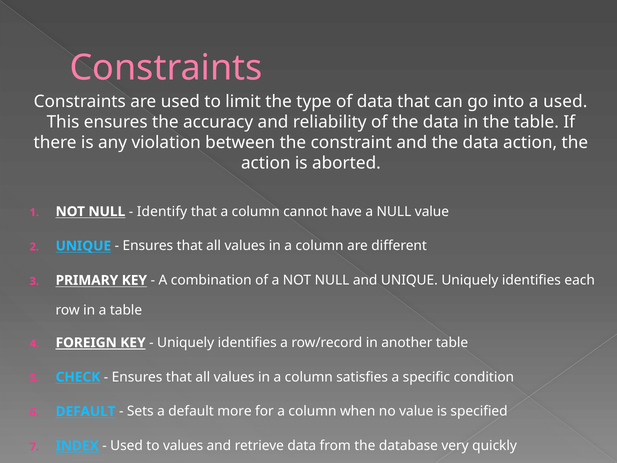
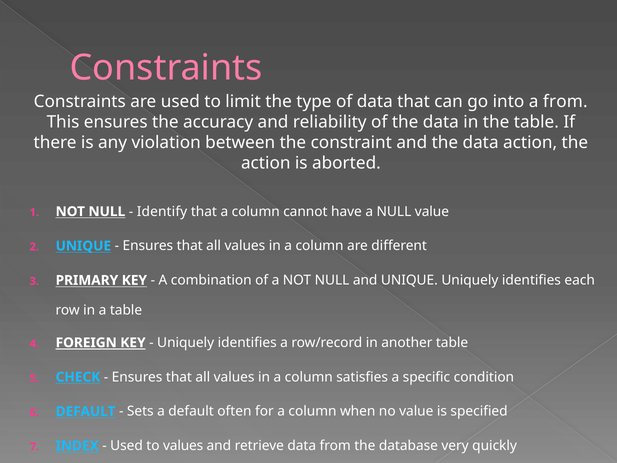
a used: used -> from
more: more -> often
